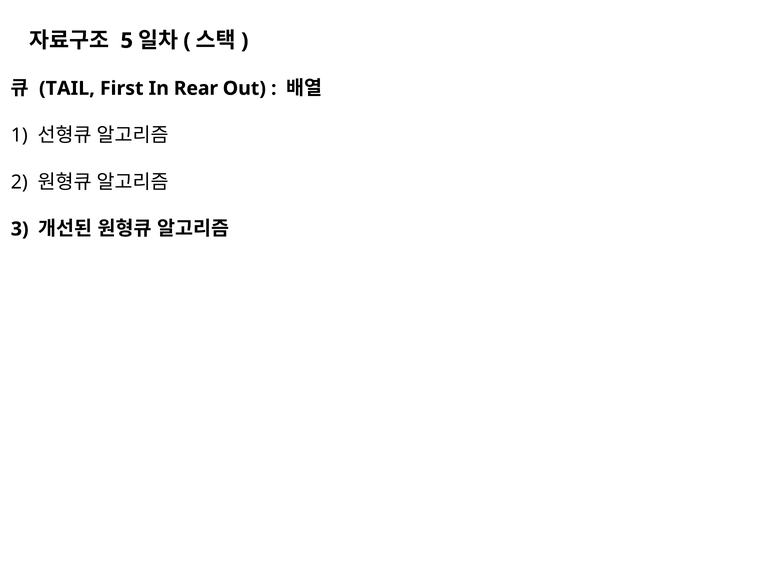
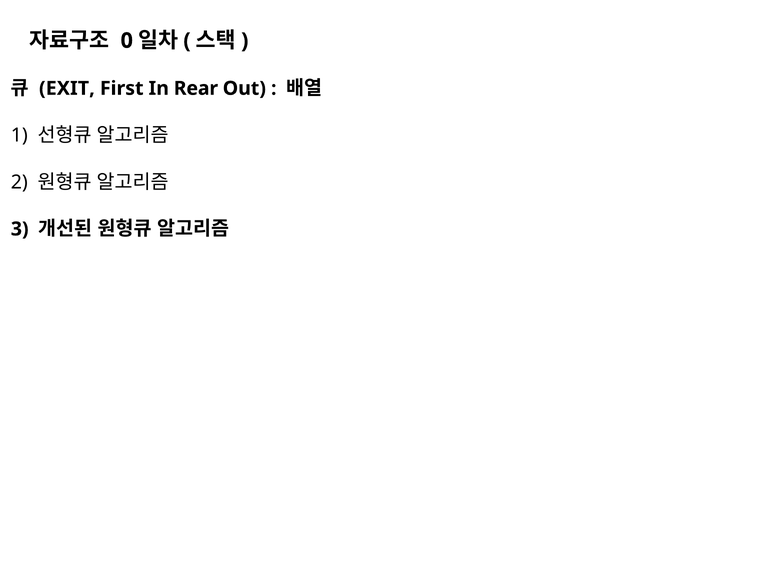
5: 5 -> 0
TAIL: TAIL -> EXIT
